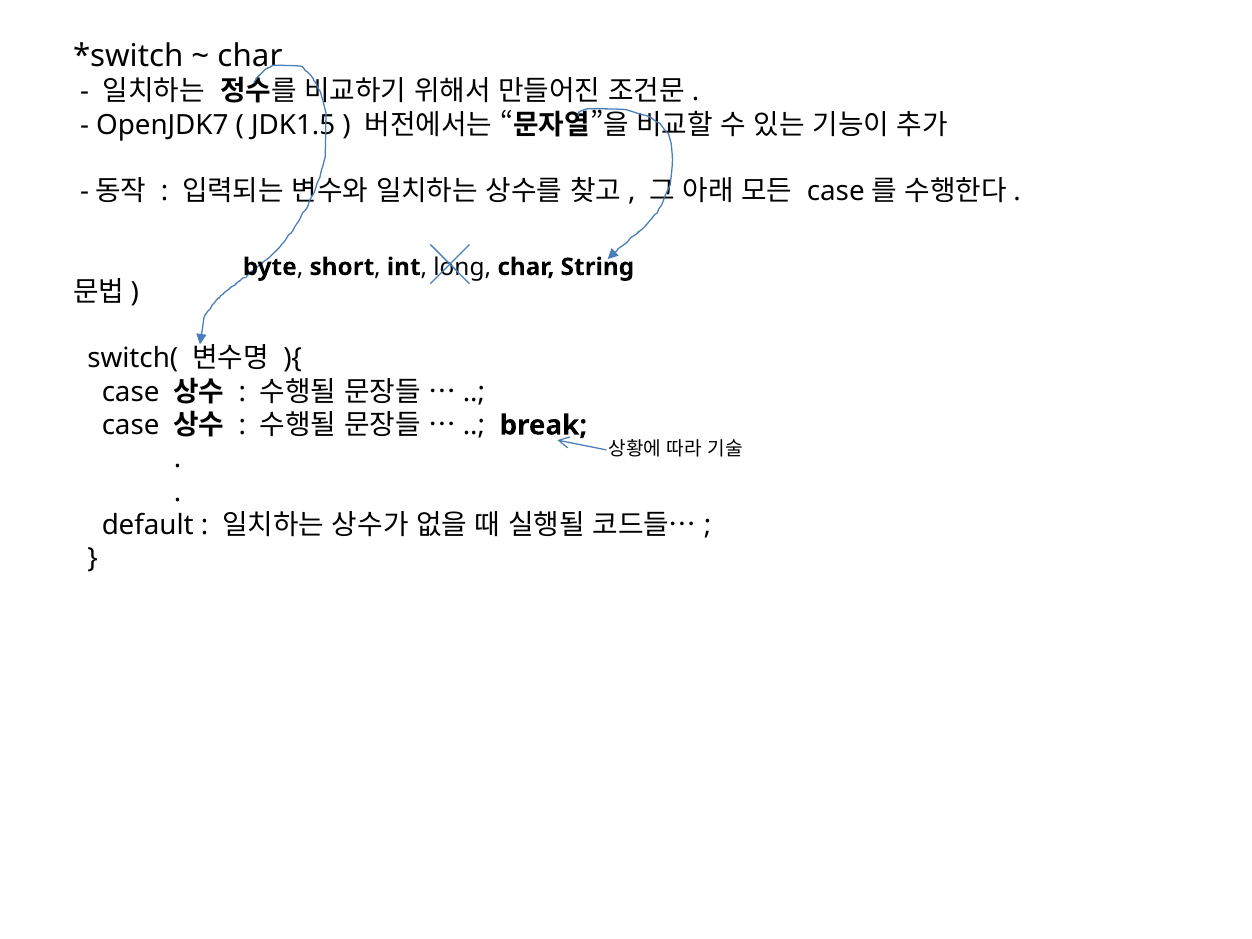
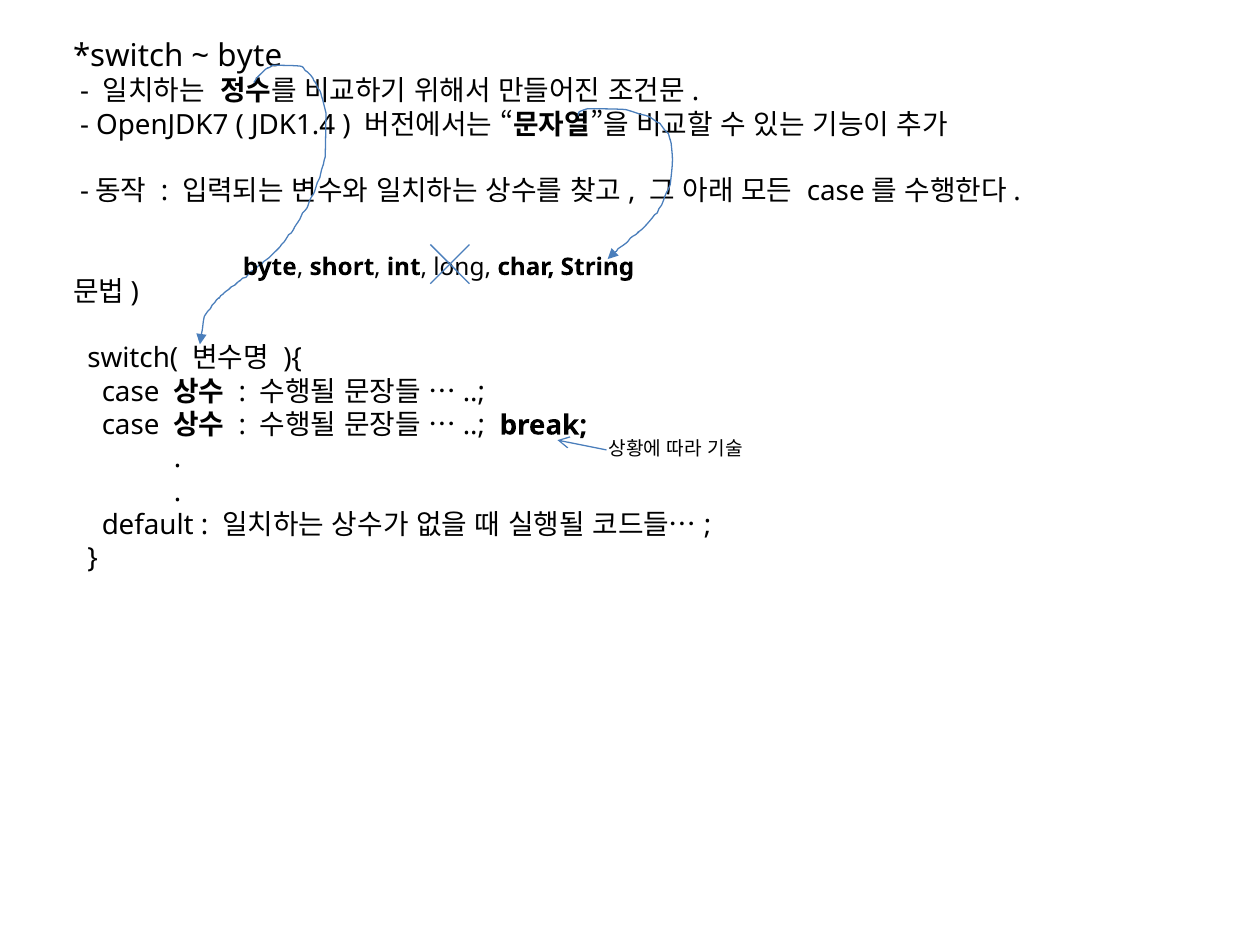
char at (250, 56): char -> byte
JDK1.5: JDK1.5 -> JDK1.4
